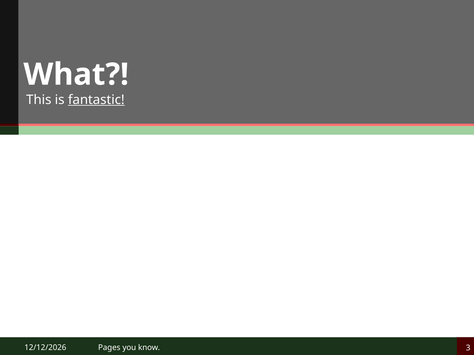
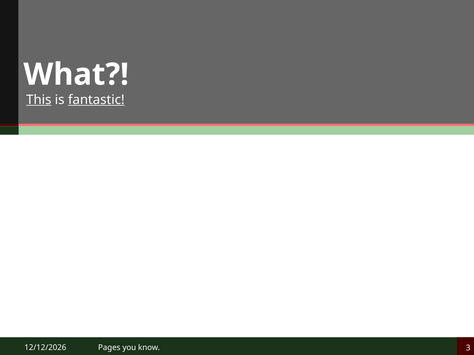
This underline: none -> present
